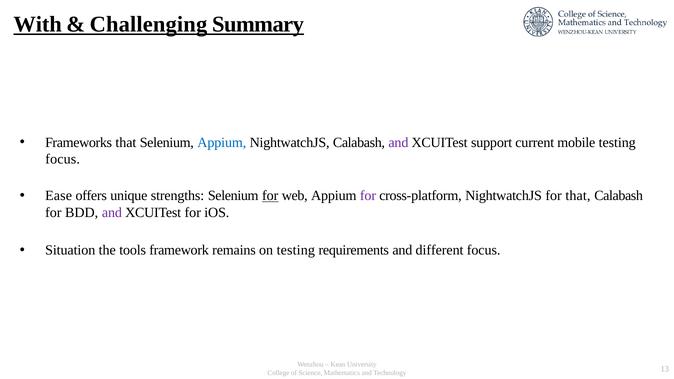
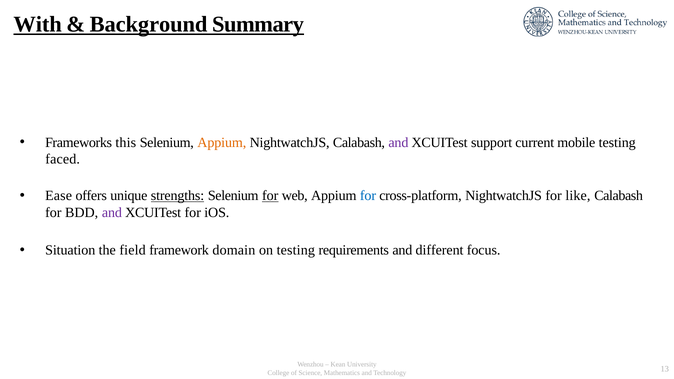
Challenging: Challenging -> Background
Frameworks that: that -> this
Appium at (222, 143) colour: blue -> orange
focus at (63, 159): focus -> faced
strengths underline: none -> present
for at (368, 196) colour: purple -> blue
for that: that -> like
tools: tools -> field
remains: remains -> domain
